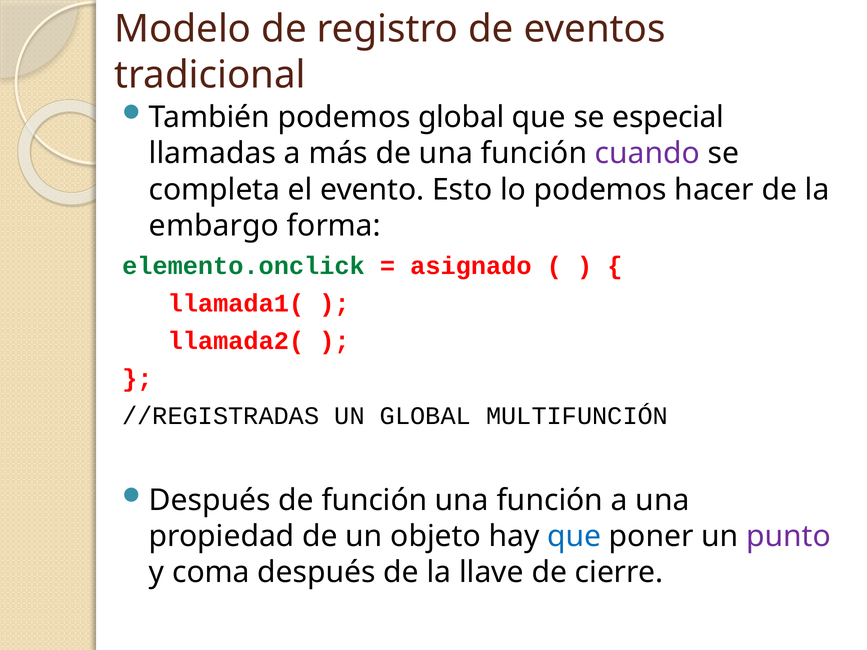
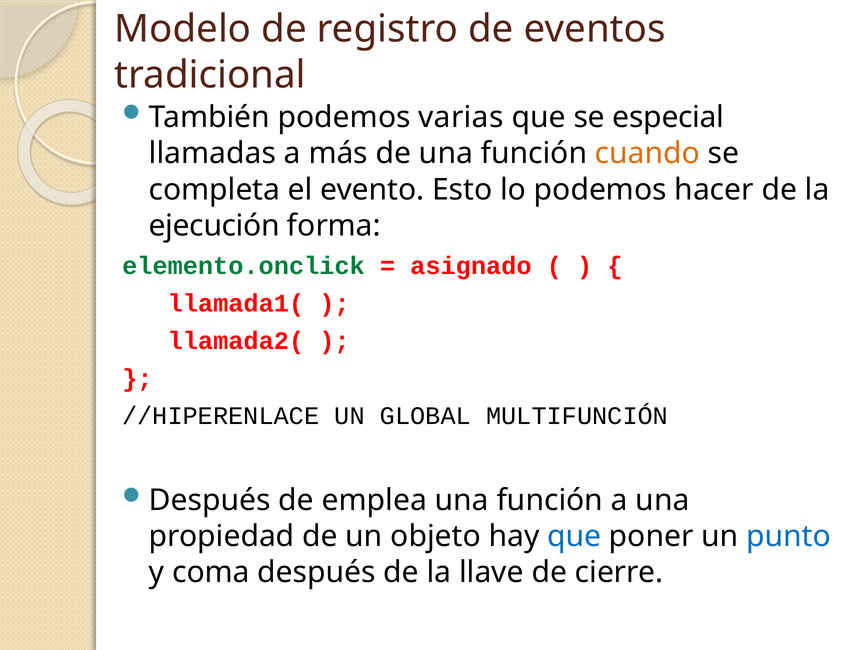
podemos global: global -> varias
cuando colour: purple -> orange
embargo: embargo -> ejecución
//REGISTRADAS: //REGISTRADAS -> //HIPERENLACE
de función: función -> emplea
punto colour: purple -> blue
